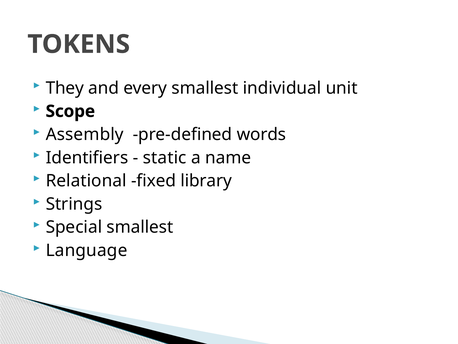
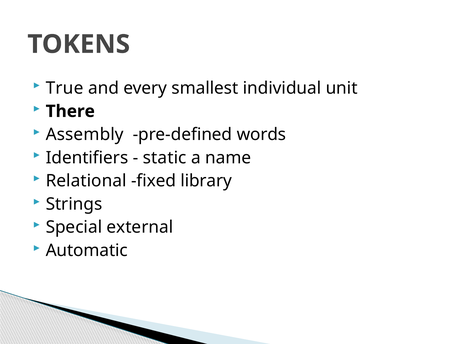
They: They -> True
Scope: Scope -> There
Special smallest: smallest -> external
Language: Language -> Automatic
